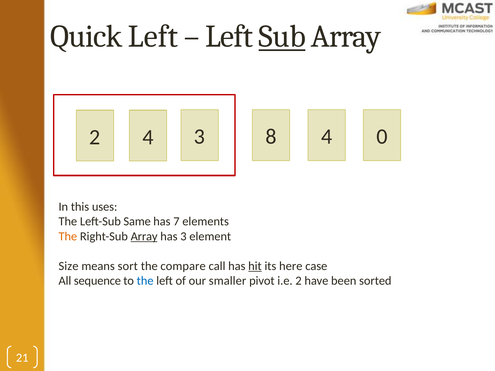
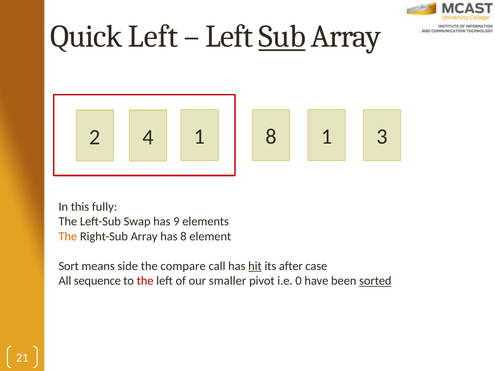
0: 0 -> 3
4 3: 3 -> 1
2 4: 4 -> 1
uses: uses -> fully
Same: Same -> Swap
7: 7 -> 9
Array at (144, 237) underline: present -> none
has 3: 3 -> 8
Size: Size -> Sort
sort: sort -> side
here: here -> after
the at (145, 281) colour: blue -> red
i.e 2: 2 -> 0
sorted underline: none -> present
